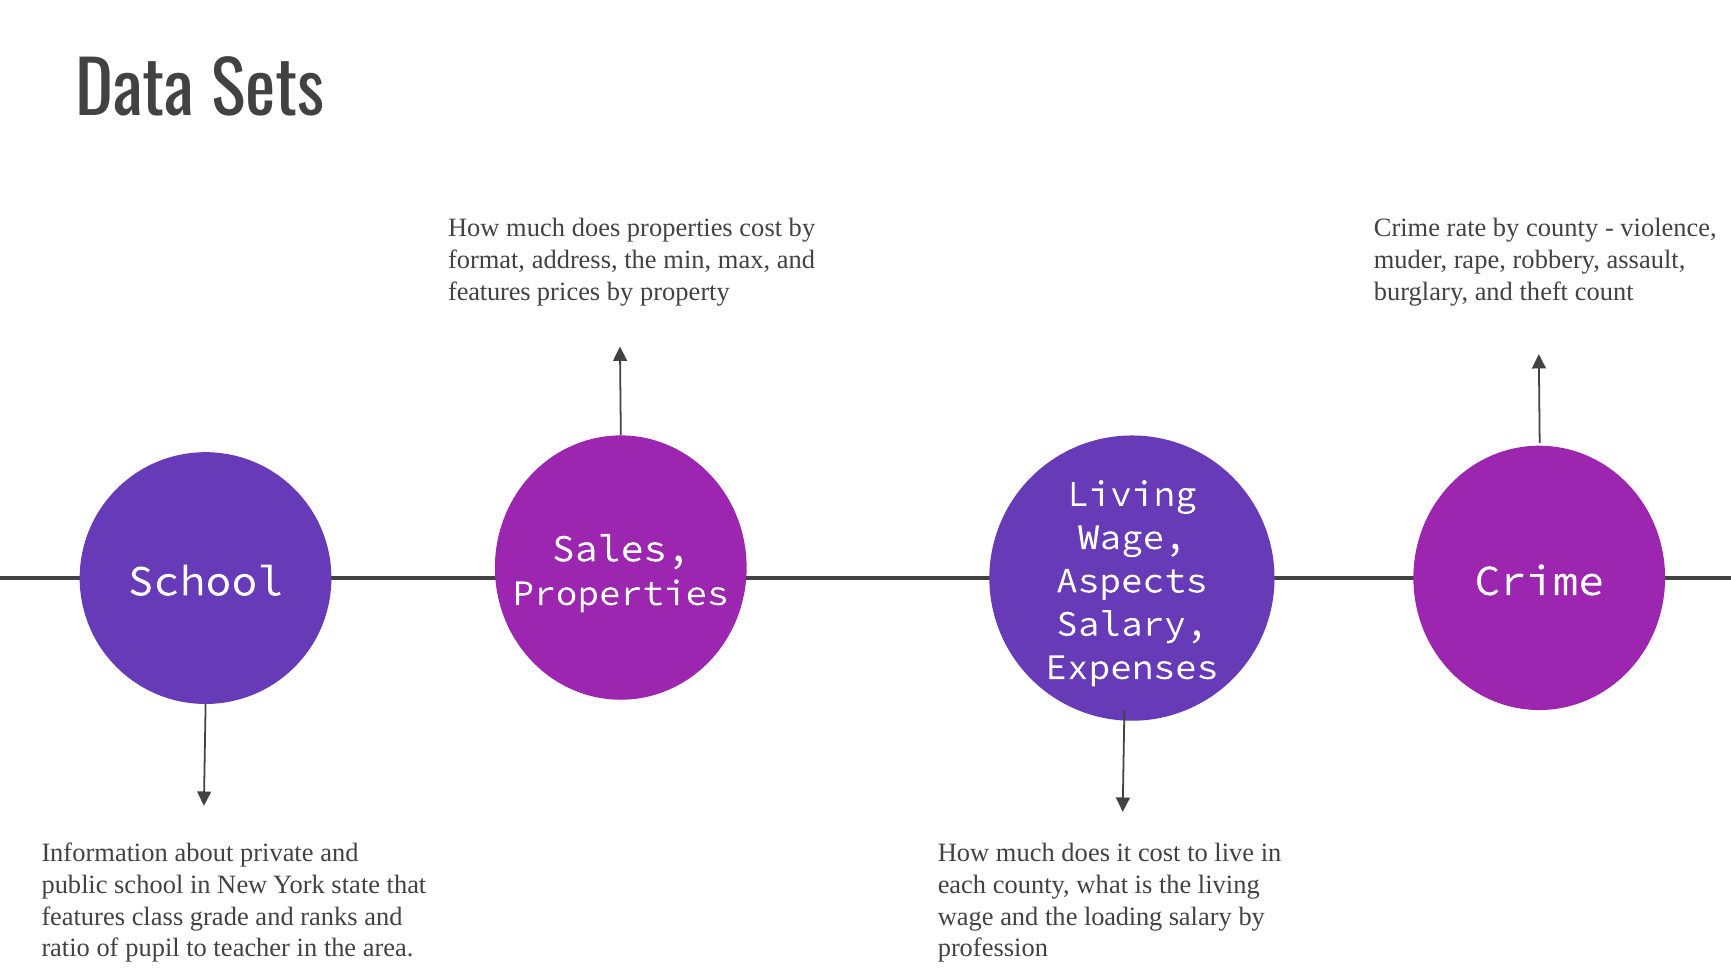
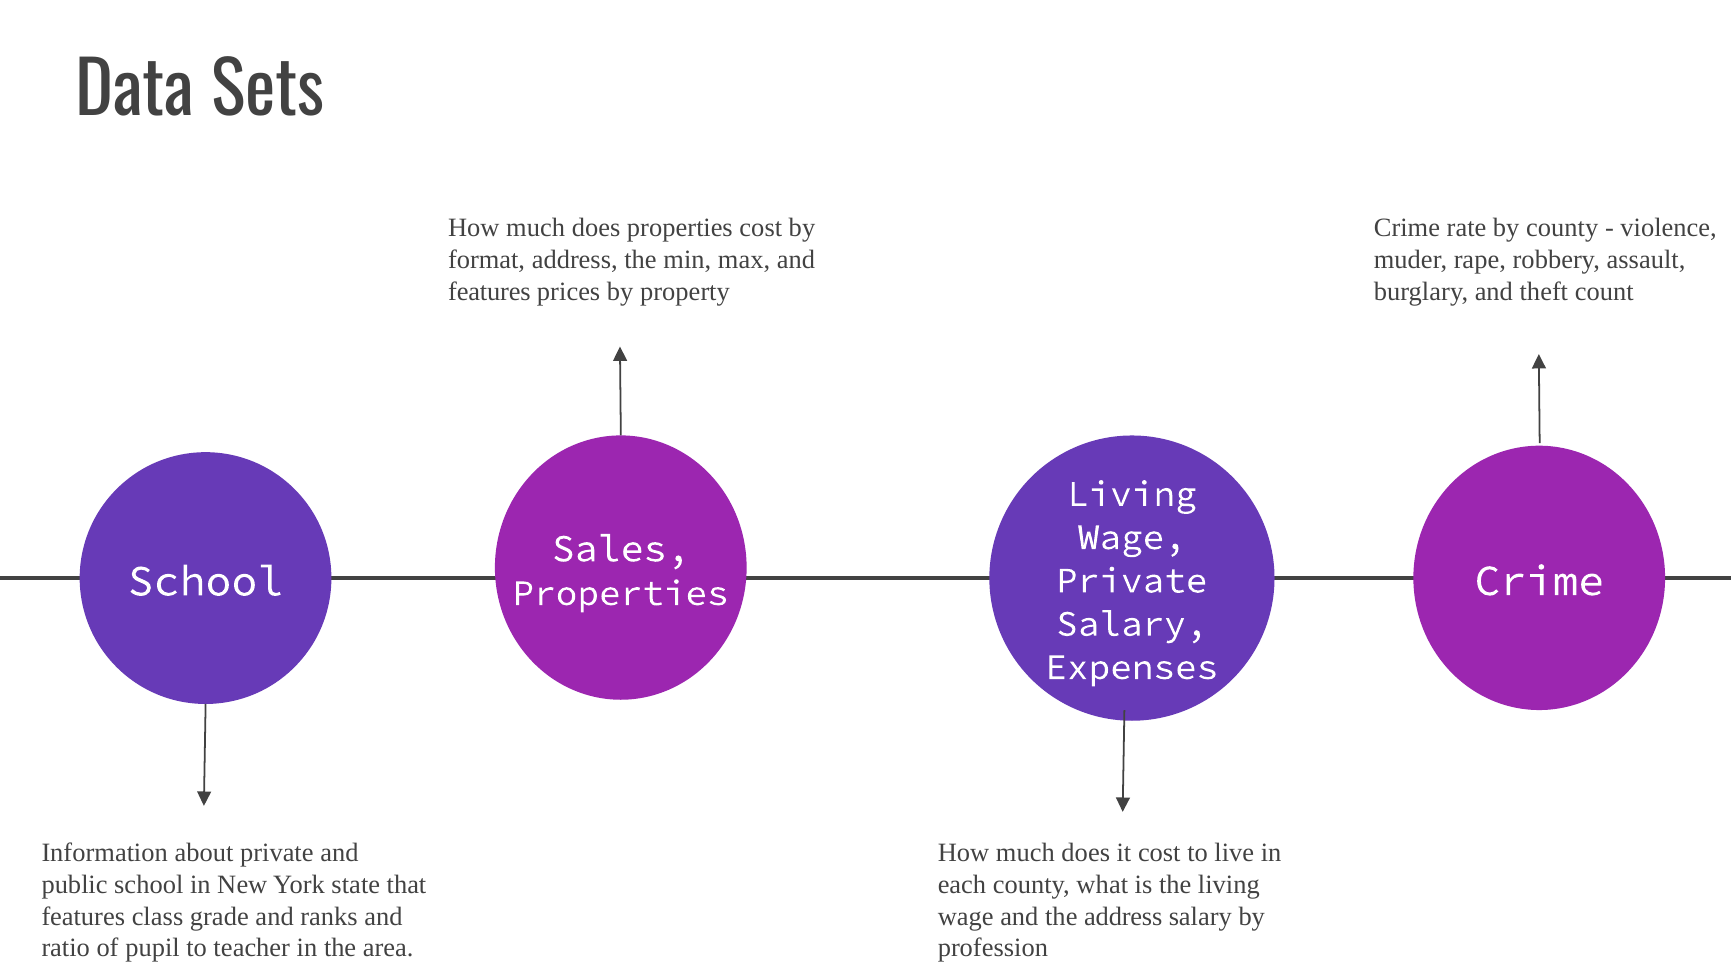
Aspects at (1132, 580): Aspects -> Private
the loading: loading -> address
